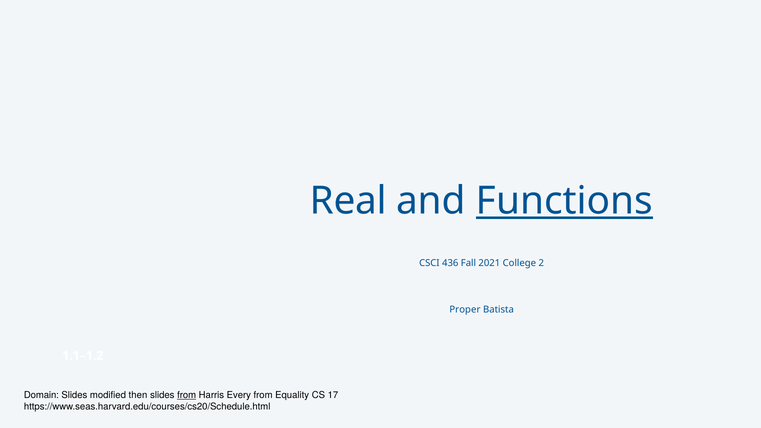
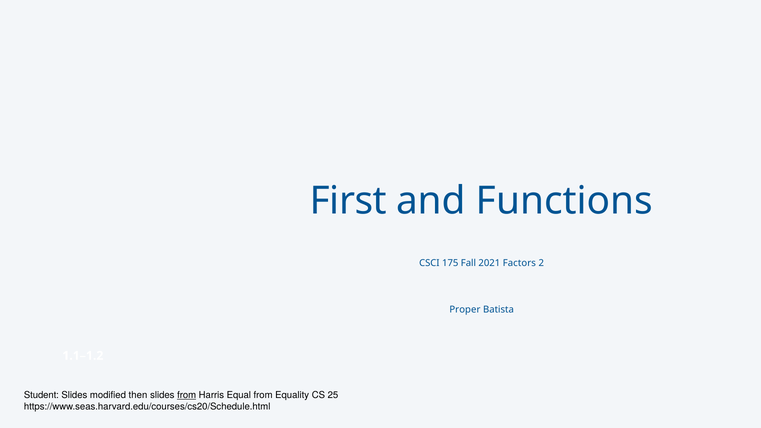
Real: Real -> First
Functions underline: present -> none
436: 436 -> 175
College: College -> Factors
Domain: Domain -> Student
Every: Every -> Equal
17: 17 -> 25
